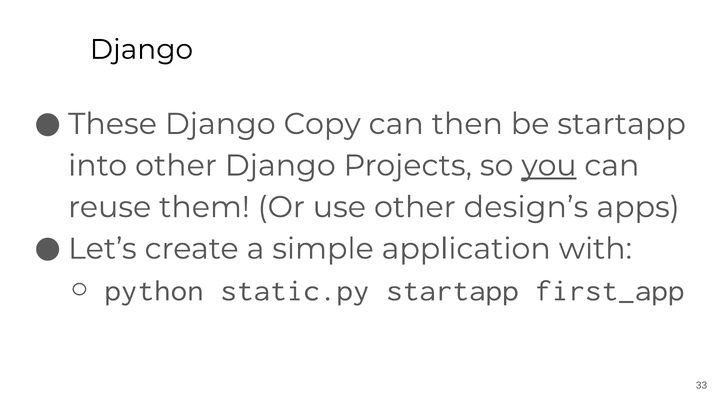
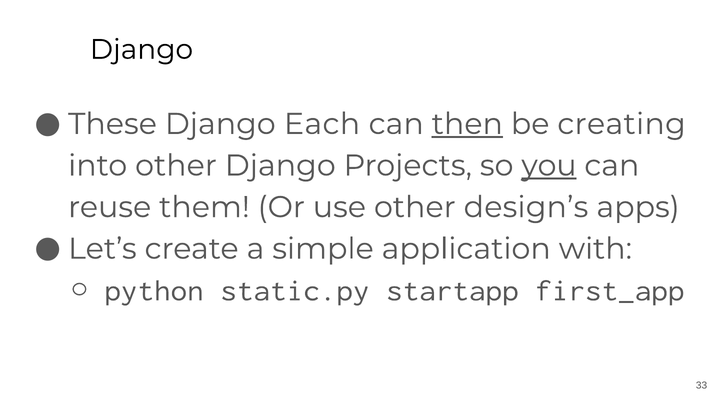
Copy: Copy -> Each
then underline: none -> present
be startapp: startapp -> creating
